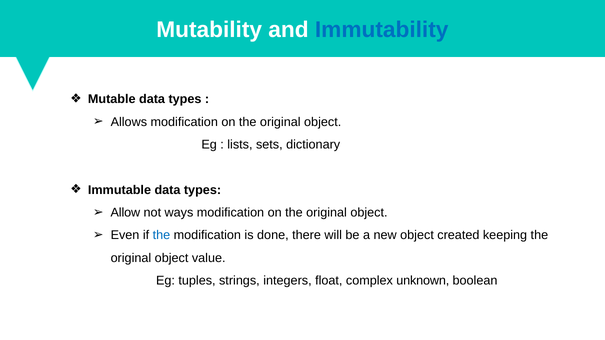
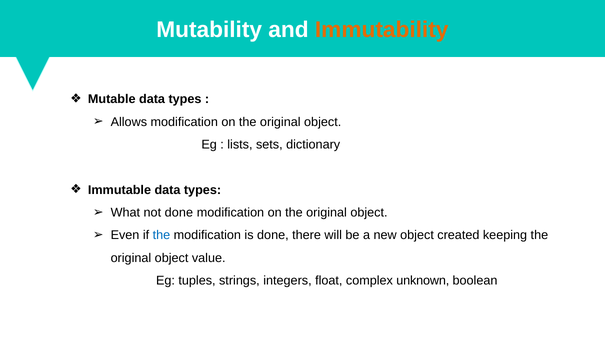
Immutability colour: blue -> orange
Allow: Allow -> What
not ways: ways -> done
